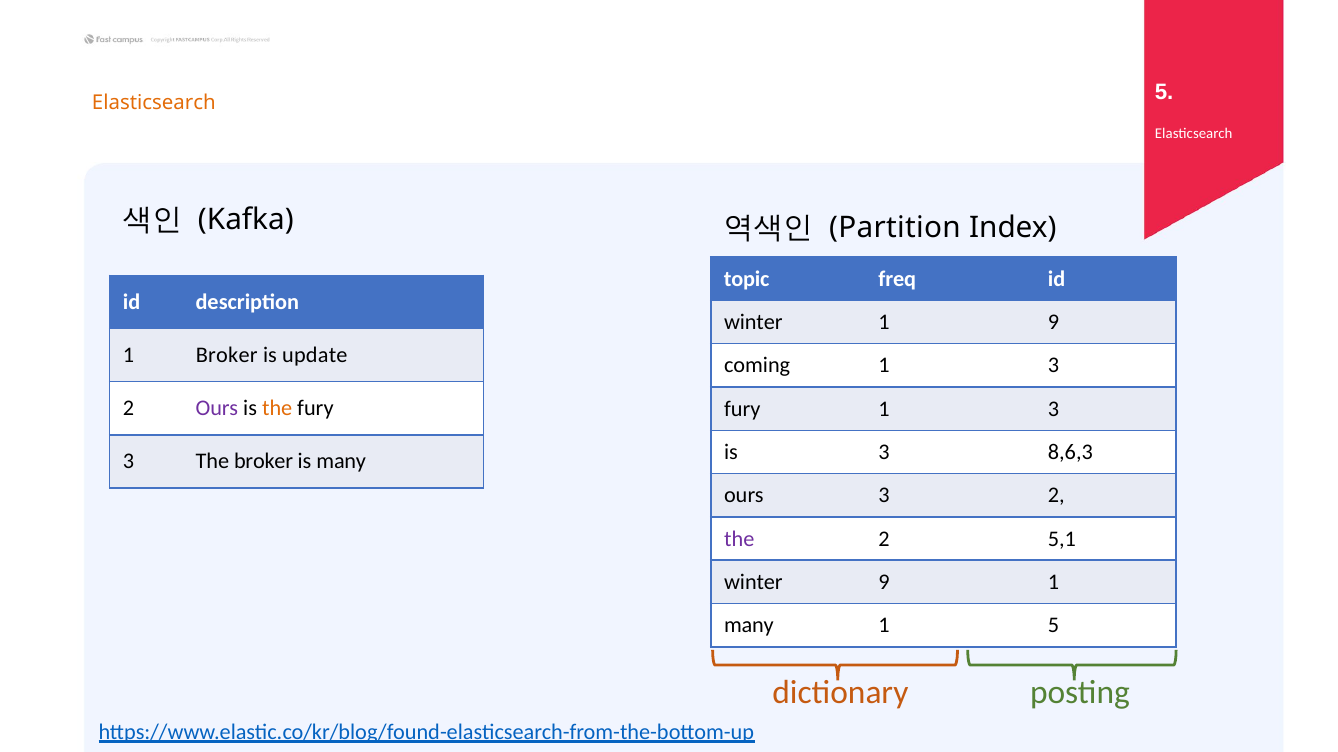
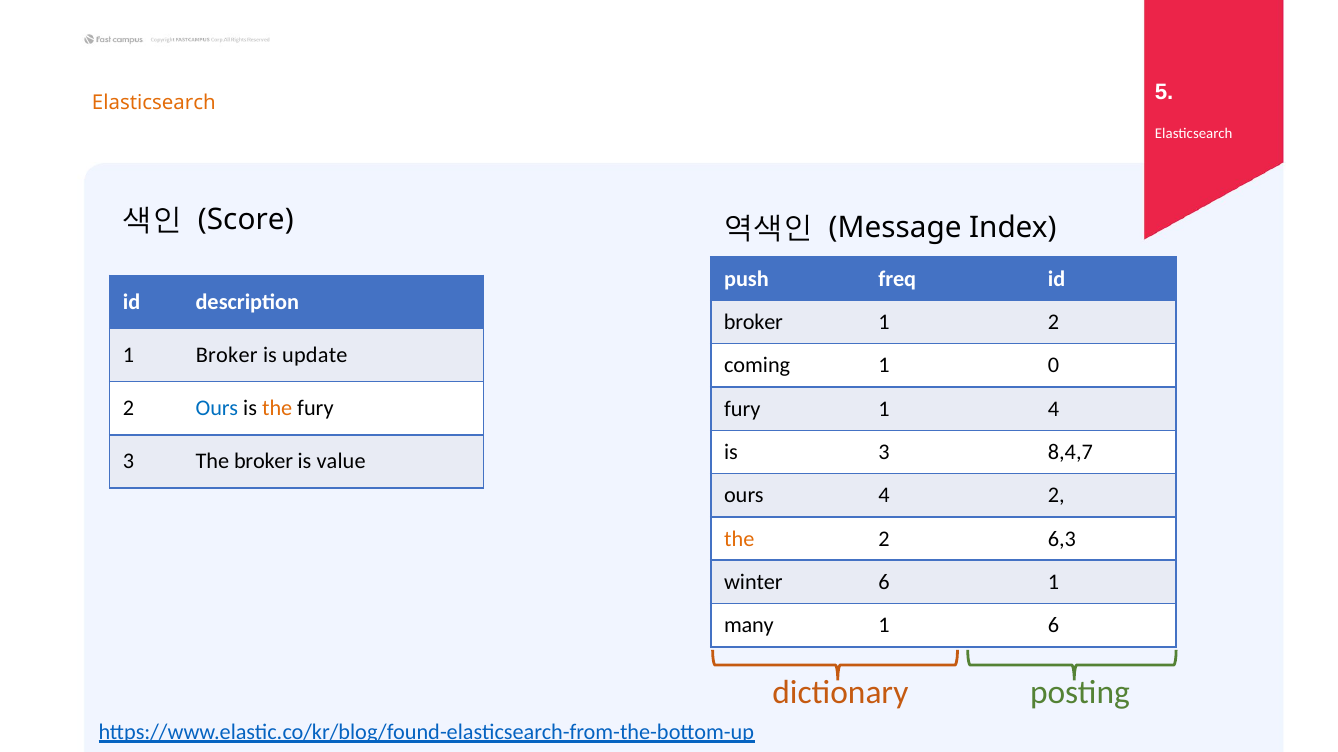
Kafka: Kafka -> Score
Partition: Partition -> Message
topic: topic -> push
winter at (753, 323): winter -> broker
1 9: 9 -> 2
coming 1 3: 3 -> 0
Ours at (217, 409) colour: purple -> blue
fury 1 3: 3 -> 4
8,6,3: 8,6,3 -> 8,4,7
is many: many -> value
ours 3: 3 -> 4
the at (739, 539) colour: purple -> orange
5,1: 5,1 -> 6,3
winter 9: 9 -> 6
1 5: 5 -> 6
